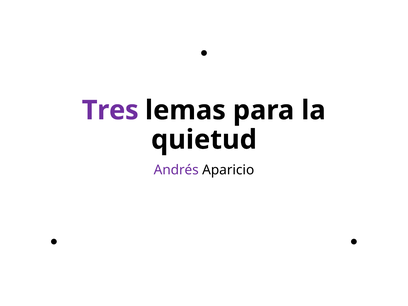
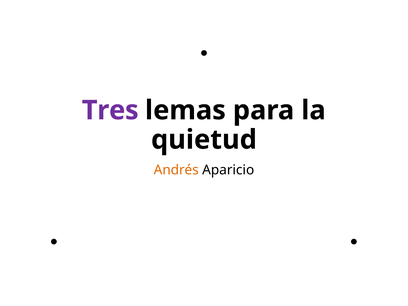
Andrés colour: purple -> orange
